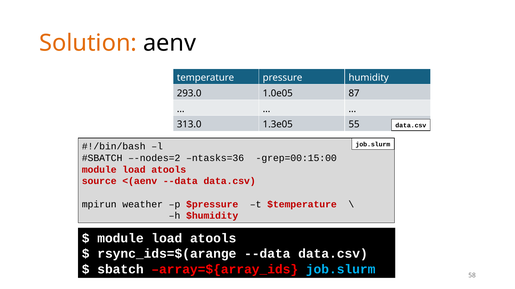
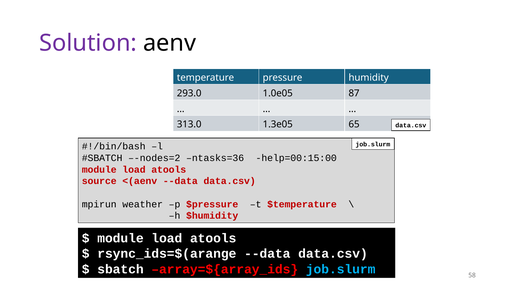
Solution colour: orange -> purple
55: 55 -> 65
grep=00:15:00: grep=00:15:00 -> help=00:15:00
